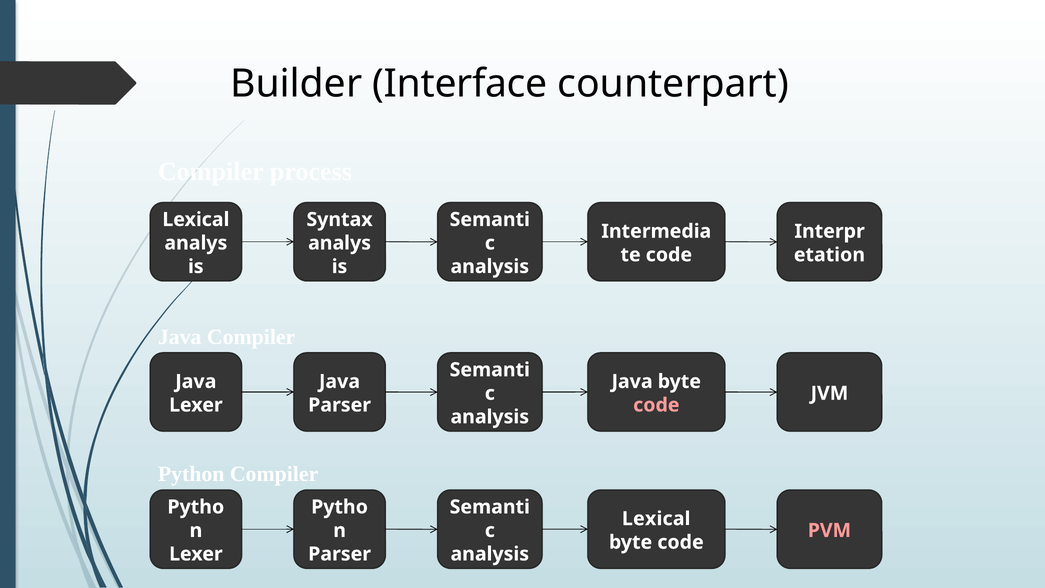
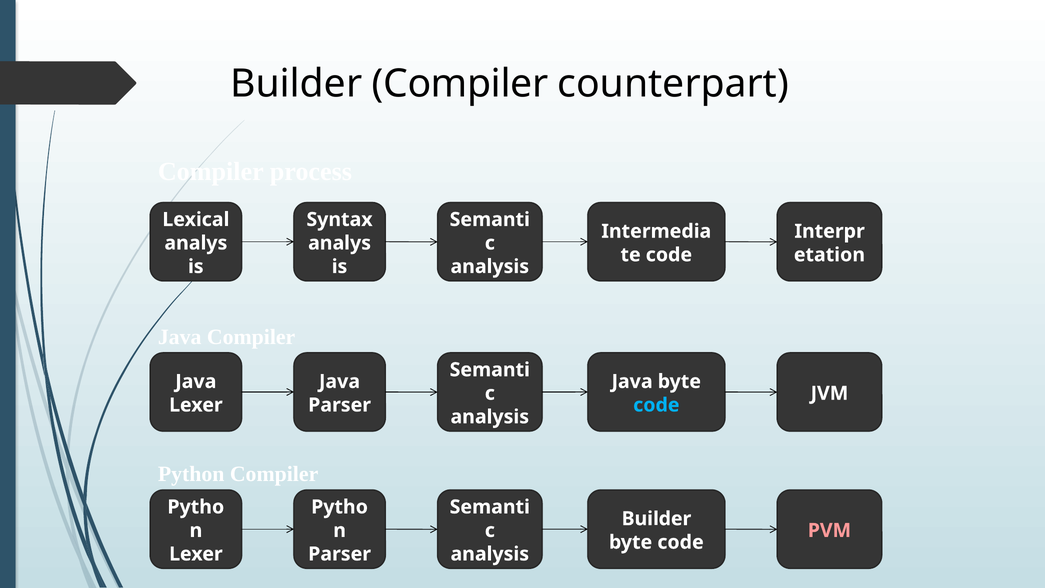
Builder Interface: Interface -> Compiler
code at (656, 405) colour: pink -> light blue
Lexical at (656, 519): Lexical -> Builder
